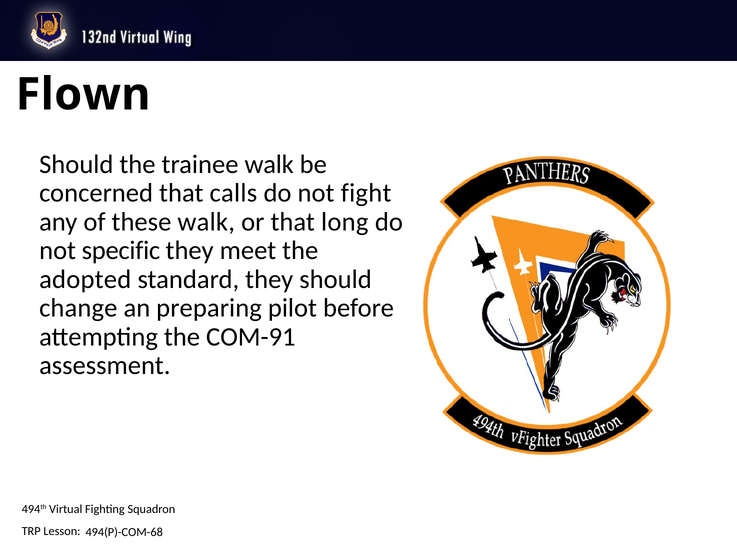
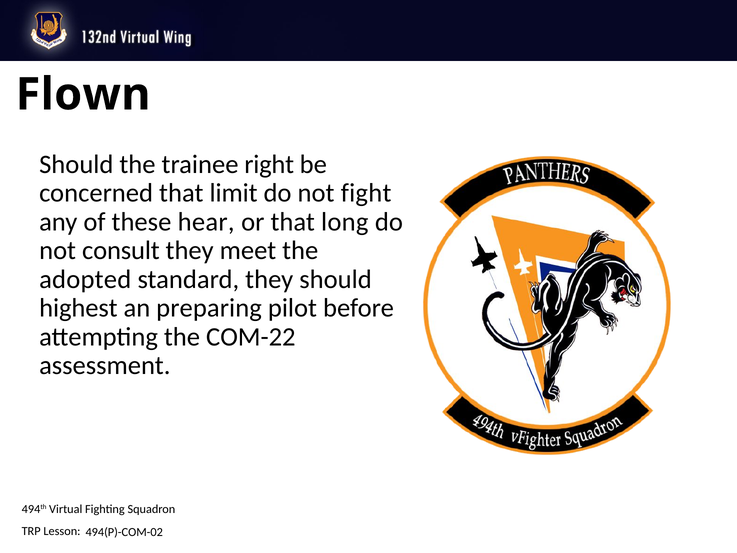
trainee walk: walk -> right
calls: calls -> limit
these walk: walk -> hear
specific: specific -> consult
change: change -> highest
COM-91: COM-91 -> COM-22
494(P)-COM-68: 494(P)-COM-68 -> 494(P)-COM-02
